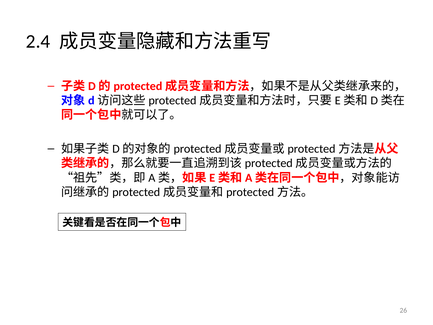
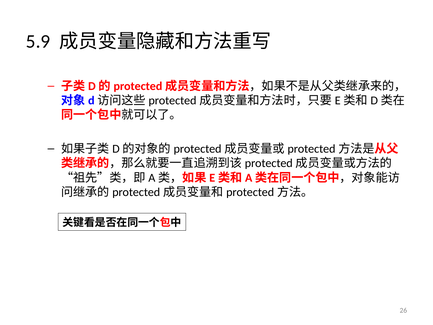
2.4: 2.4 -> 5.9
